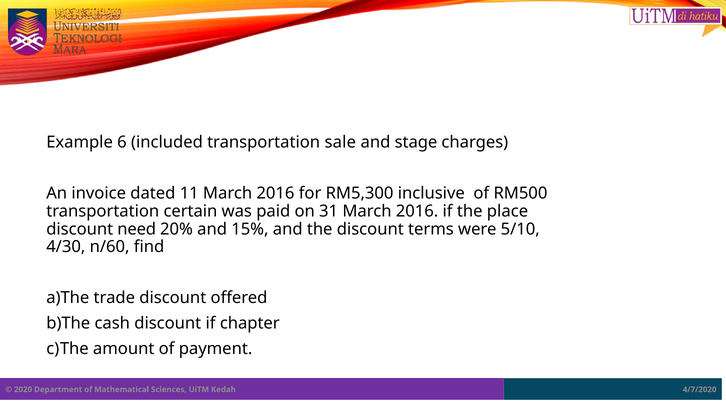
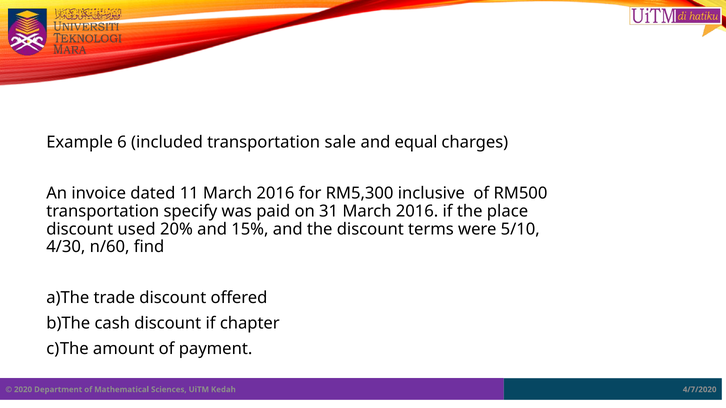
stage: stage -> equal
certain: certain -> specify
need: need -> used
